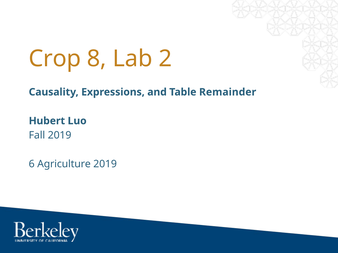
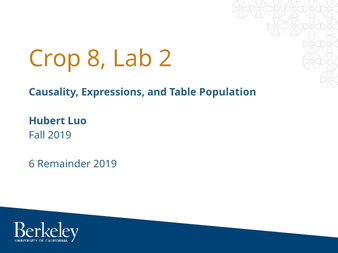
Remainder: Remainder -> Population
Agriculture: Agriculture -> Remainder
